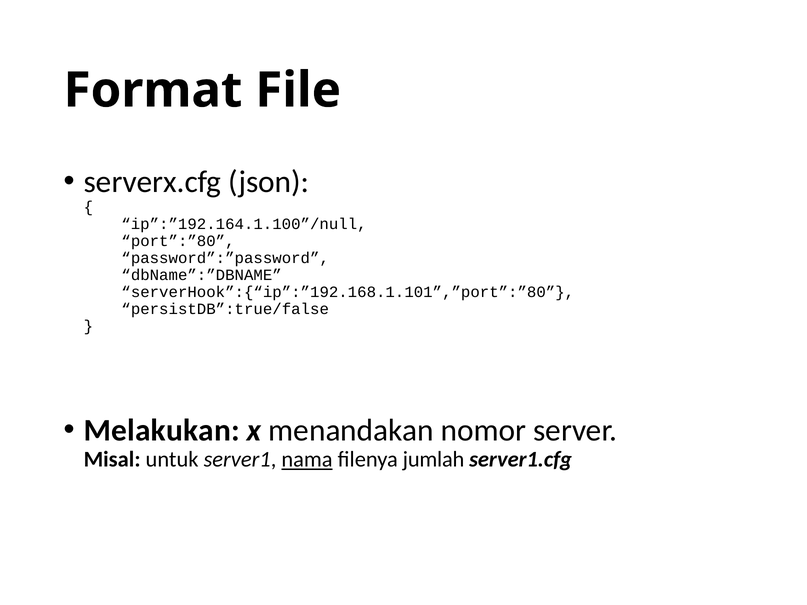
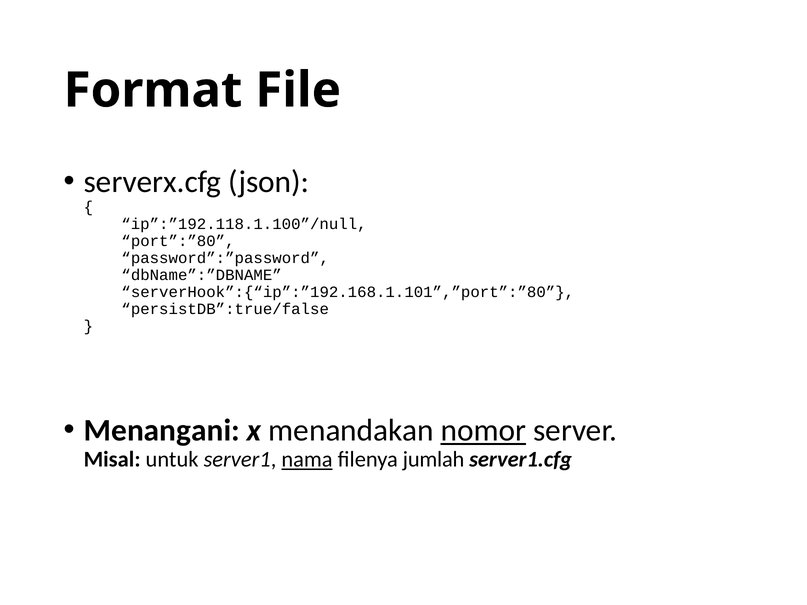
ip”:”192.164.1.100”/null: ip”:”192.164.1.100”/null -> ip”:”192.118.1.100”/null
Melakukan: Melakukan -> Menangani
nomor underline: none -> present
